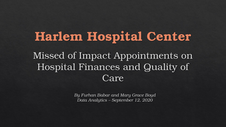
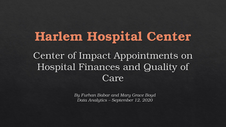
Missed at (49, 56): Missed -> Center
